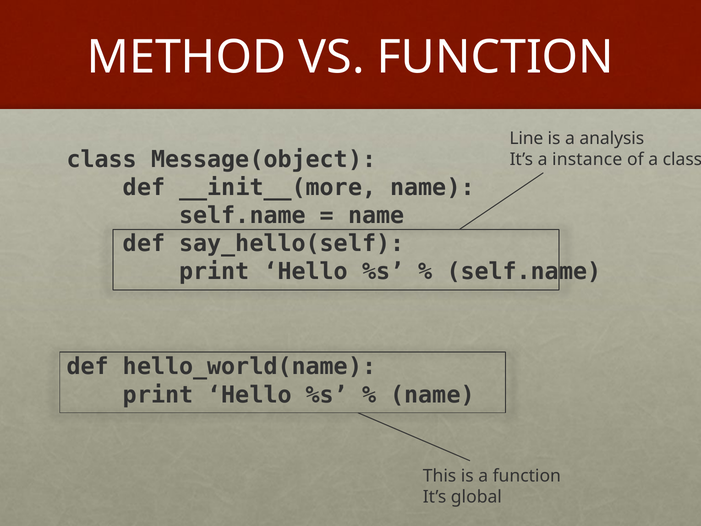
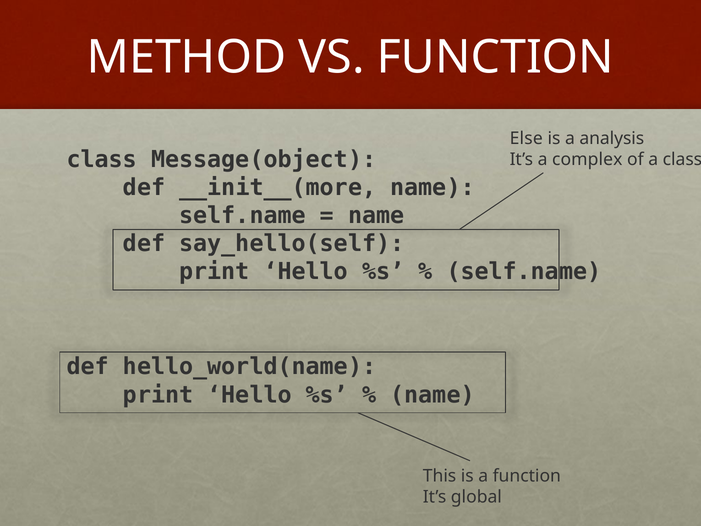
Line: Line -> Else
instance: instance -> complex
